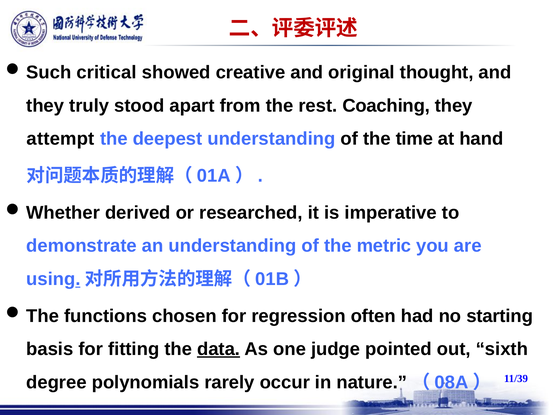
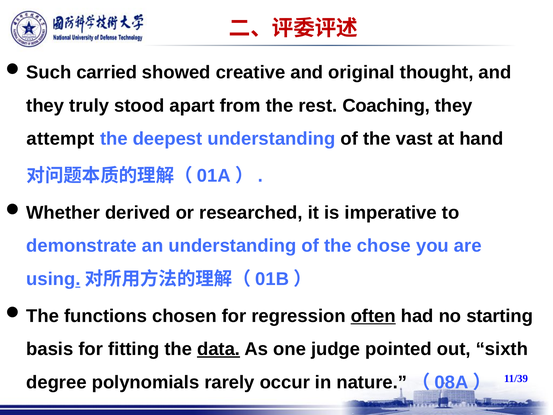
critical: critical -> carried
time: time -> vast
metric: metric -> chose
often underline: none -> present
